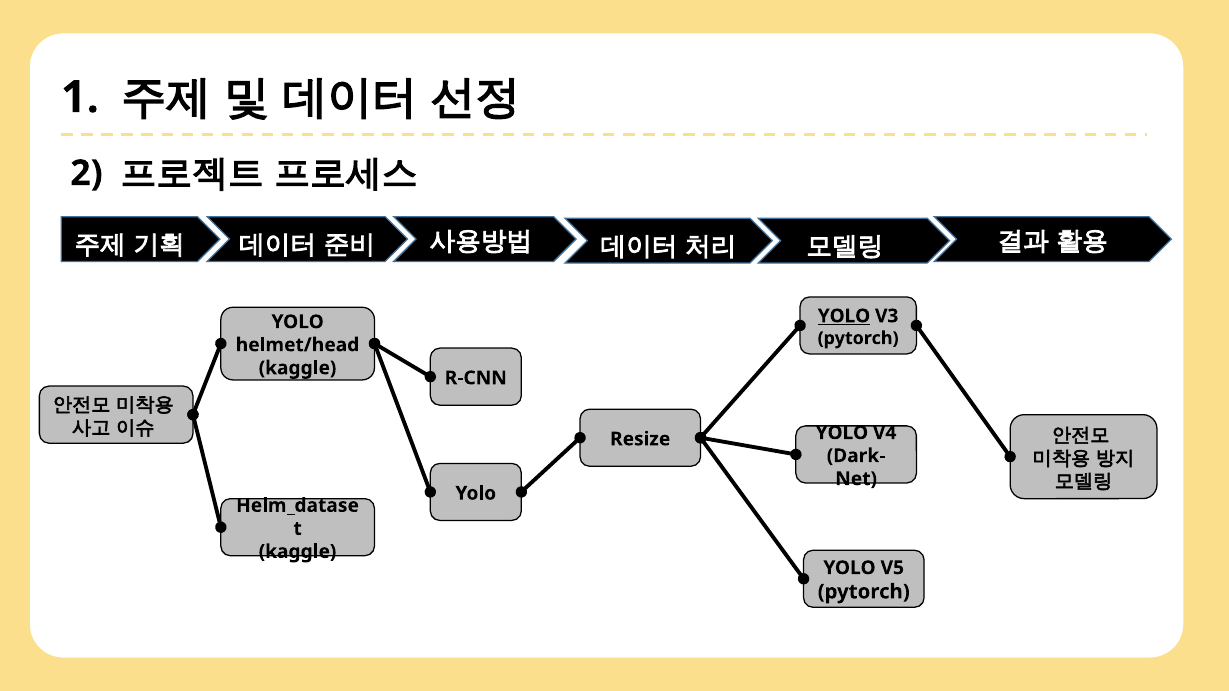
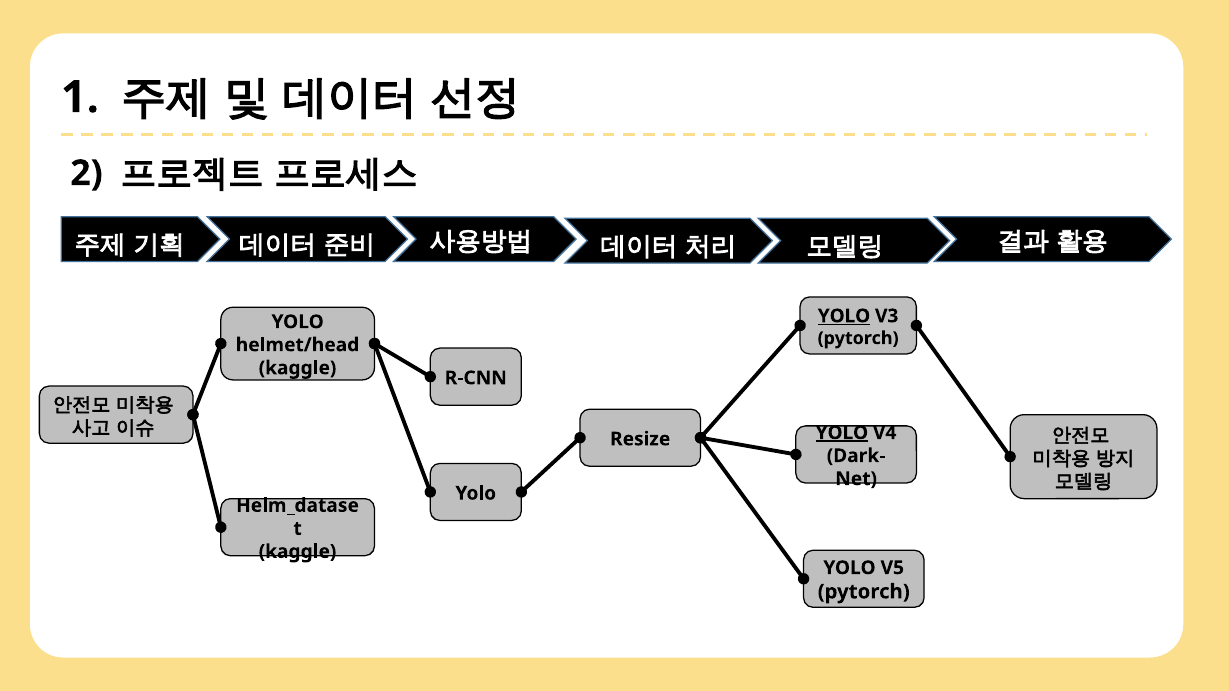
YOLO at (842, 433) underline: none -> present
